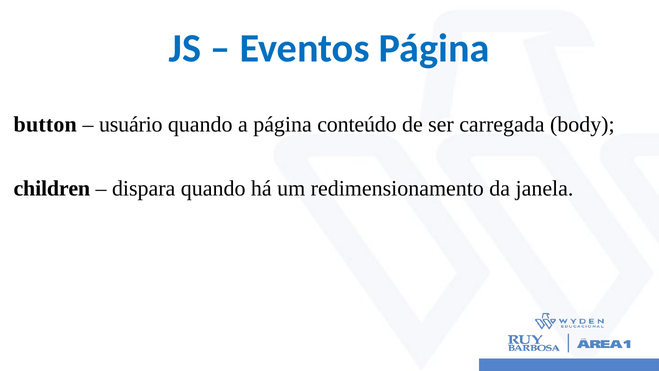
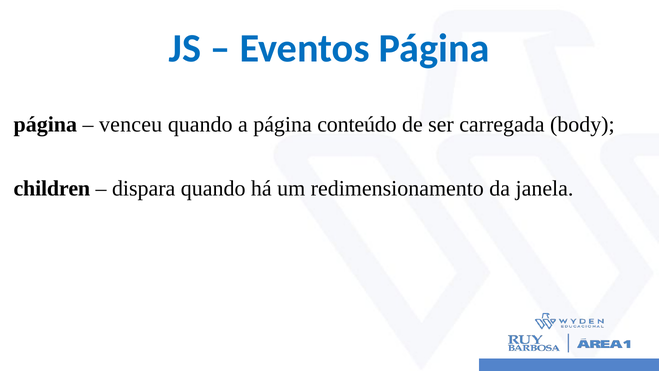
button at (45, 125): button -> página
usuário: usuário -> venceu
